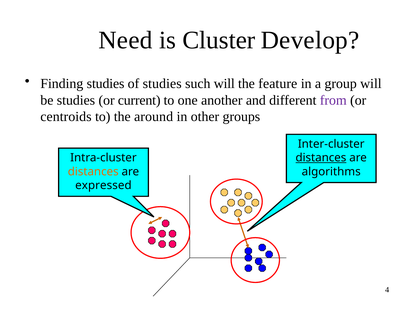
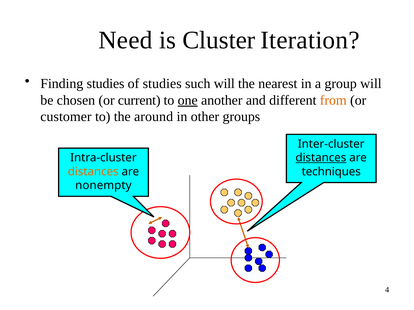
Develop: Develop -> Iteration
feature: feature -> nearest
be studies: studies -> chosen
one underline: none -> present
from colour: purple -> orange
centroids: centroids -> customer
algorithms: algorithms -> techniques
expressed: expressed -> nonempty
